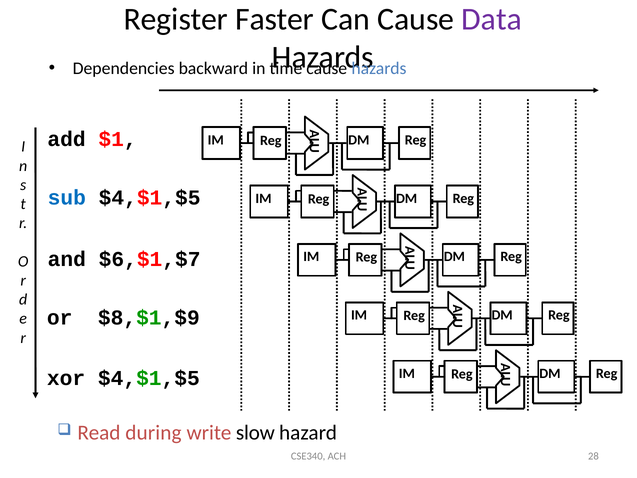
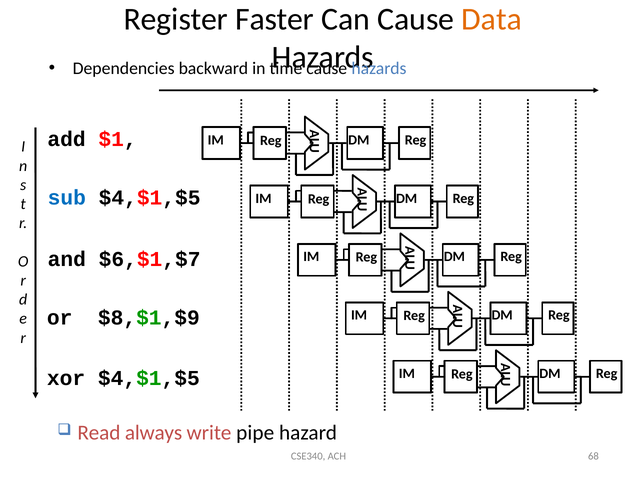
Data colour: purple -> orange
during: during -> always
slow: slow -> pipe
28: 28 -> 68
